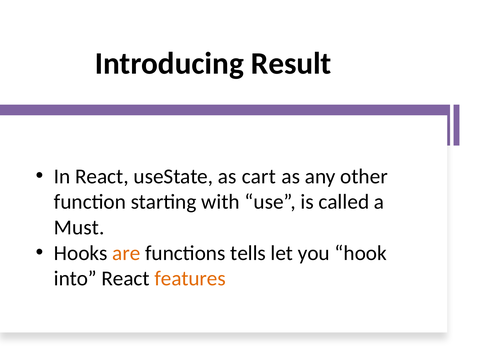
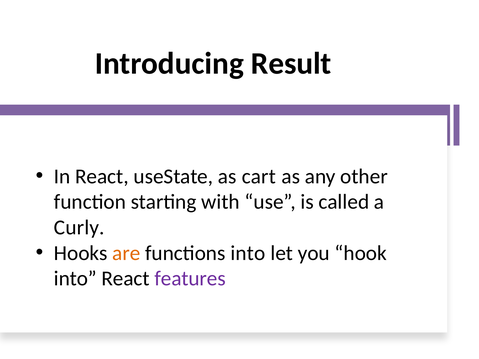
Must: Must -> Curly
functions tells: tells -> into
features colour: orange -> purple
